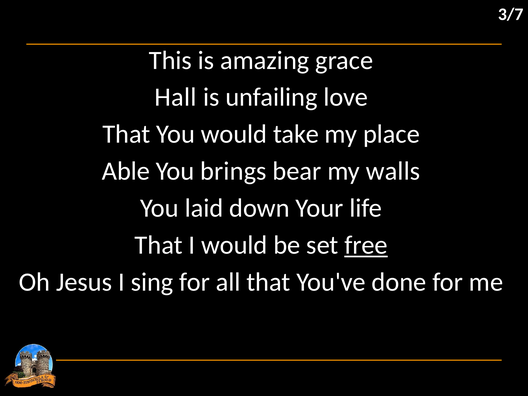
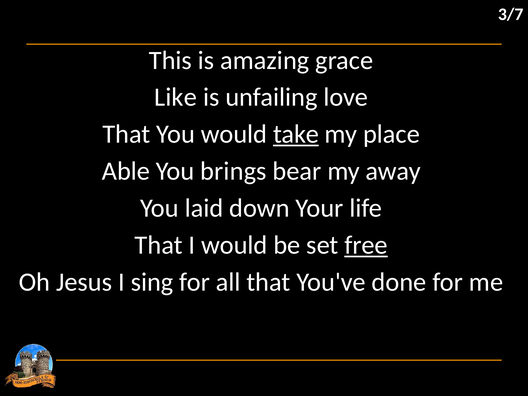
Hall: Hall -> Like
take underline: none -> present
walls: walls -> away
